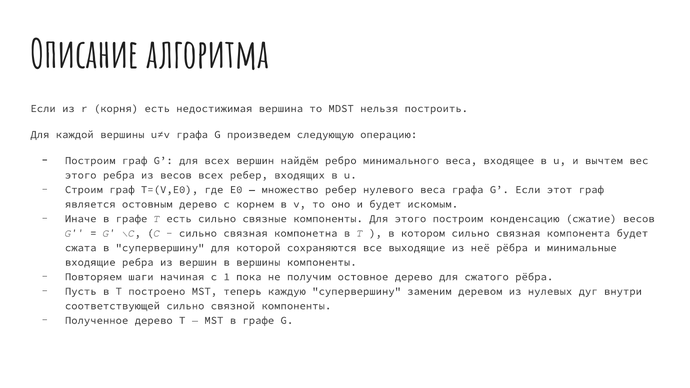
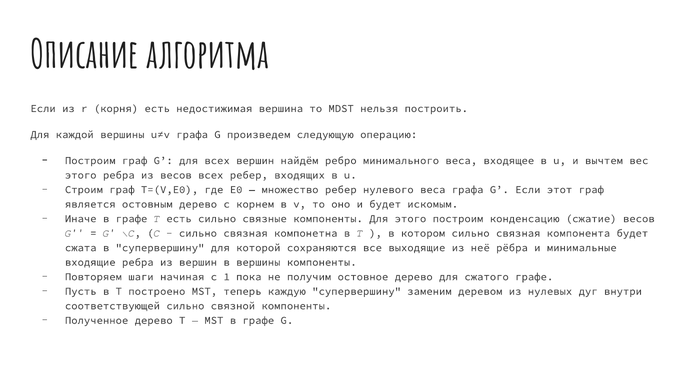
сжатого рёбра: рёбра -> графе
